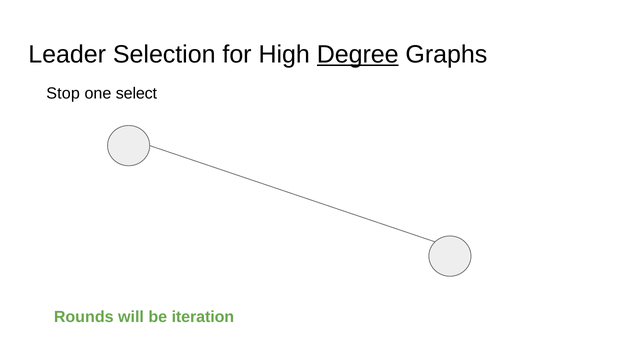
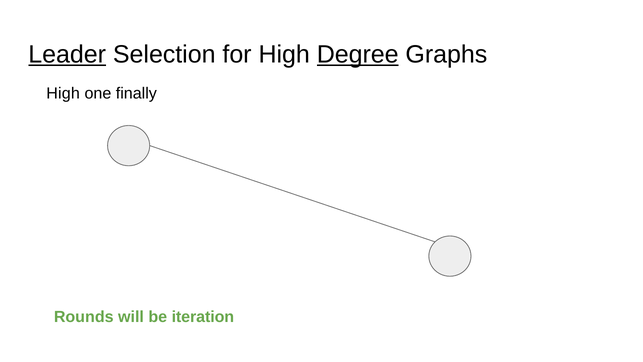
Leader underline: none -> present
Stop at (63, 93): Stop -> High
select: select -> finally
